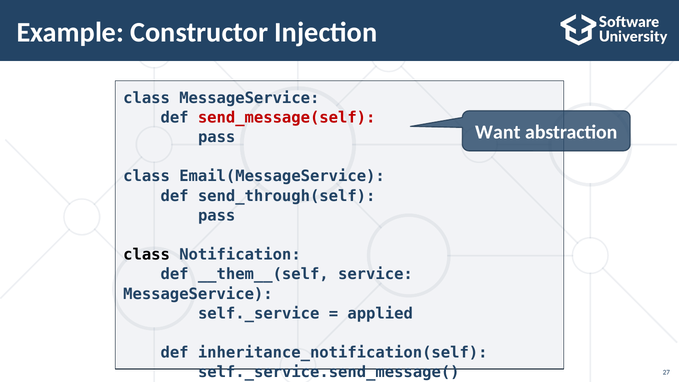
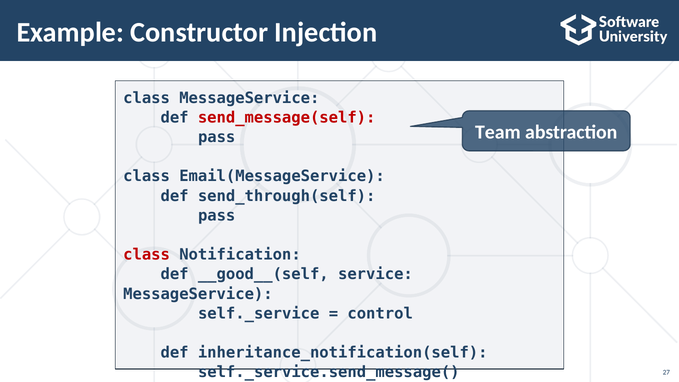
Want: Want -> Team
class at (147, 255) colour: black -> red
__them__(self: __them__(self -> __good__(self
applied: applied -> control
